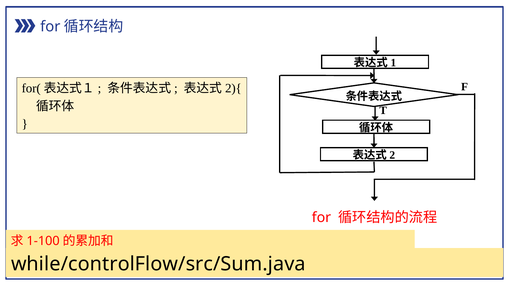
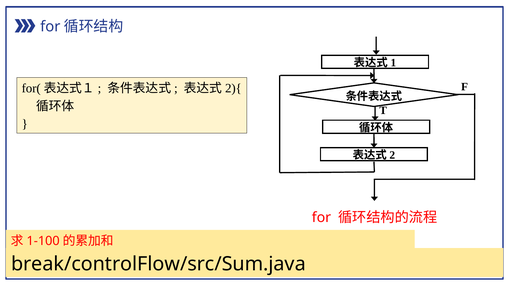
while/controlFlow/src/Sum.java: while/controlFlow/src/Sum.java -> break/controlFlow/src/Sum.java
